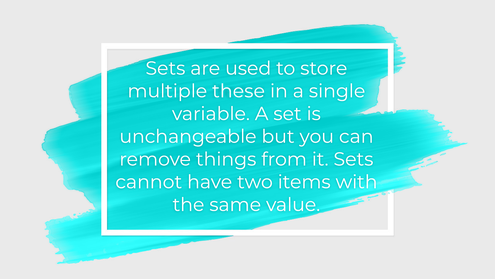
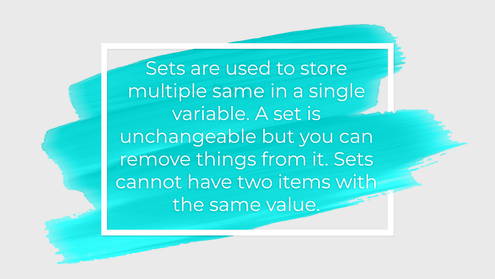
multiple these: these -> same
